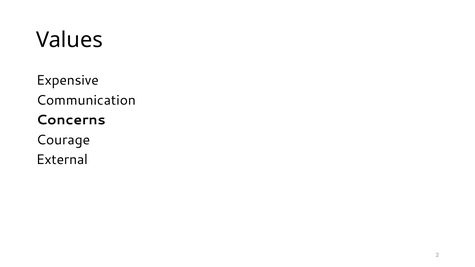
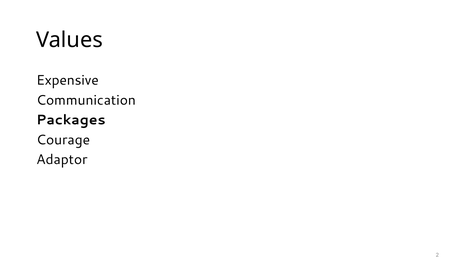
Concerns: Concerns -> Packages
External: External -> Adaptor
